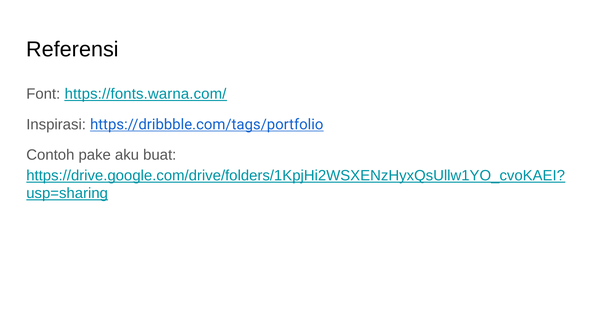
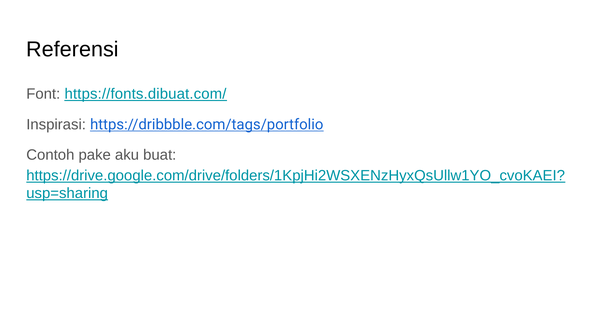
https://fonts.warna.com/: https://fonts.warna.com/ -> https://fonts.dibuat.com/
